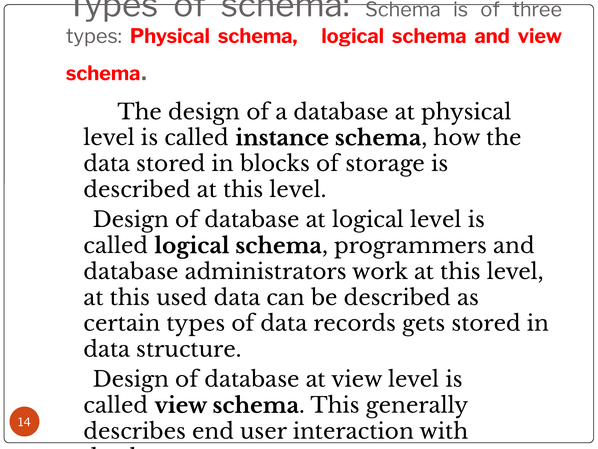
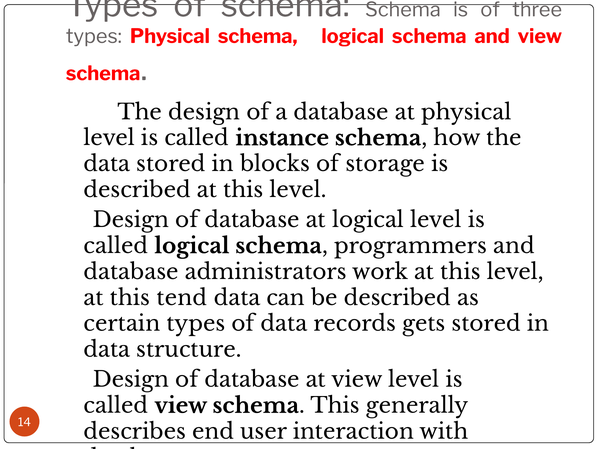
used: used -> tend
